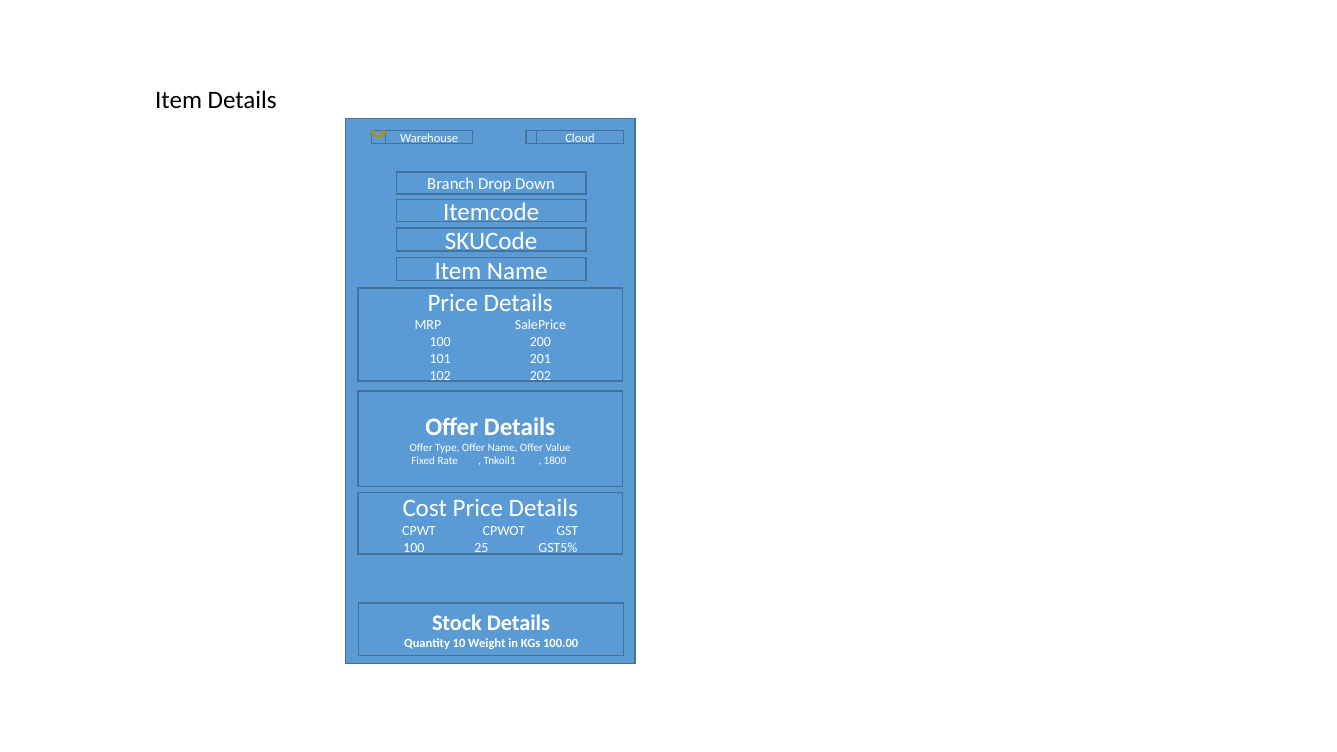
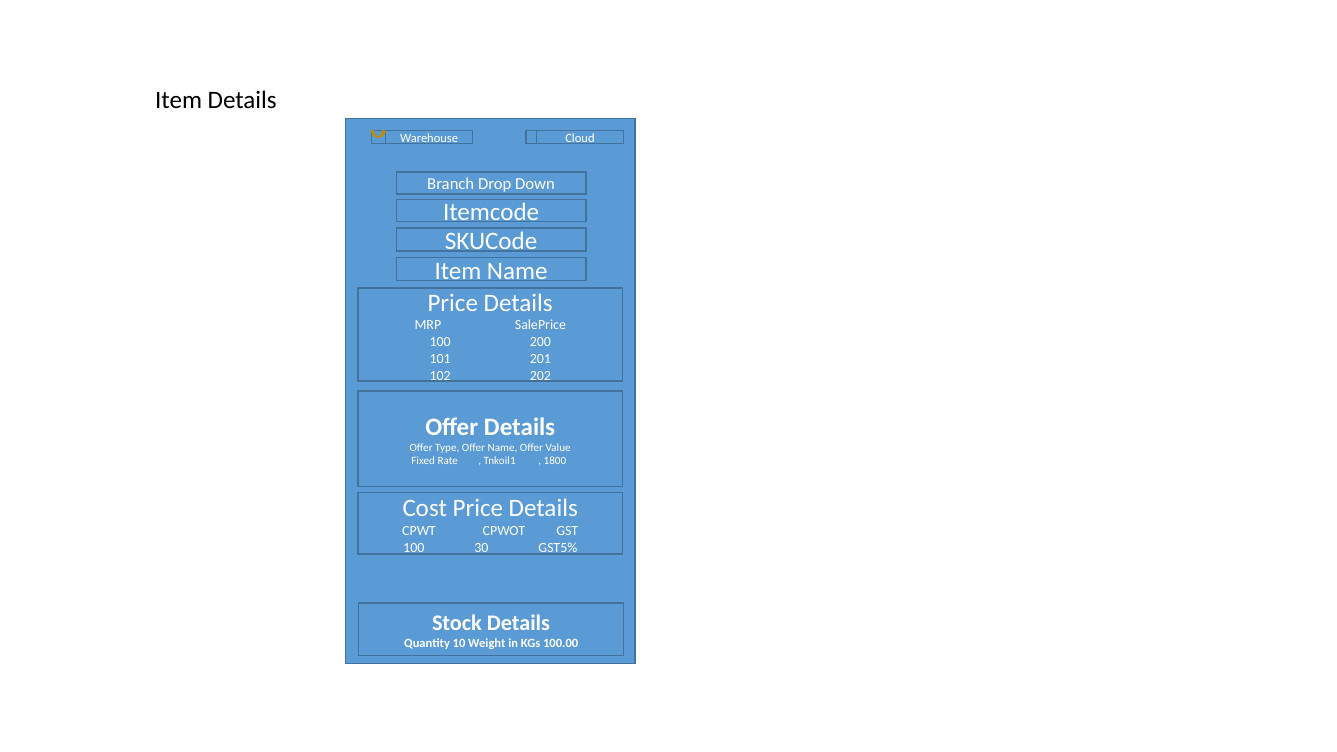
25: 25 -> 30
